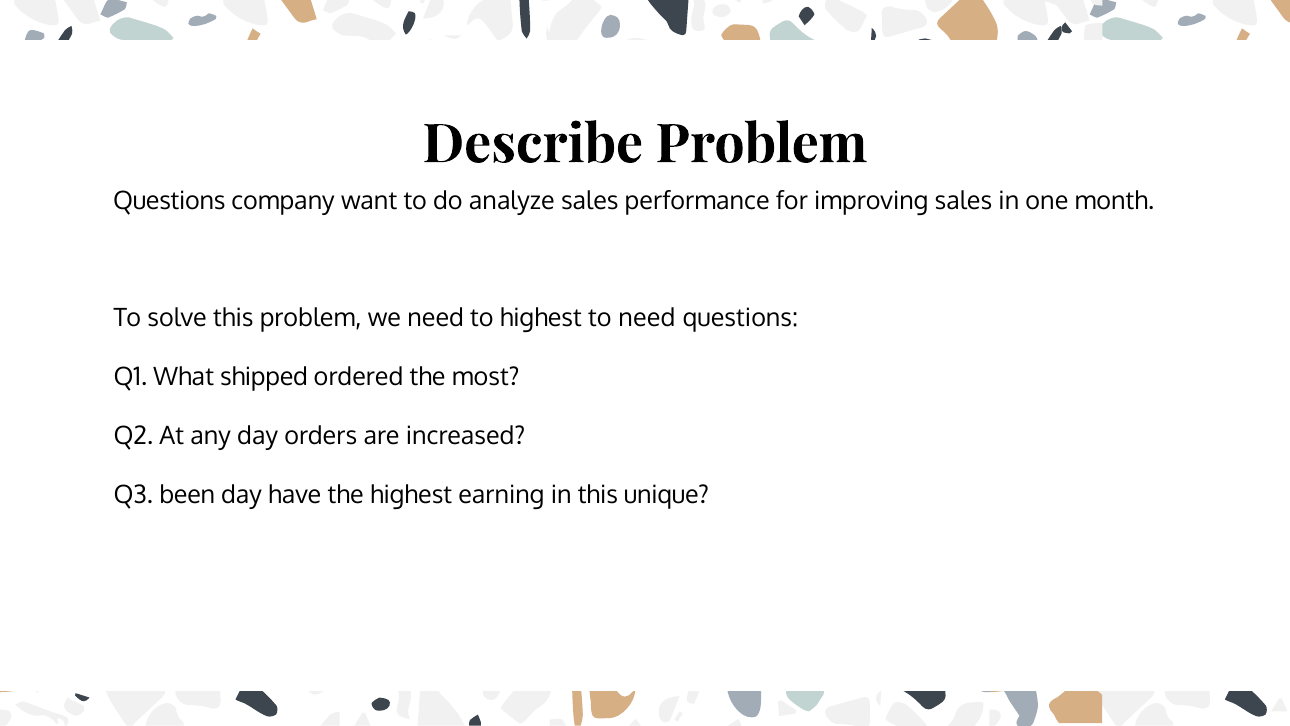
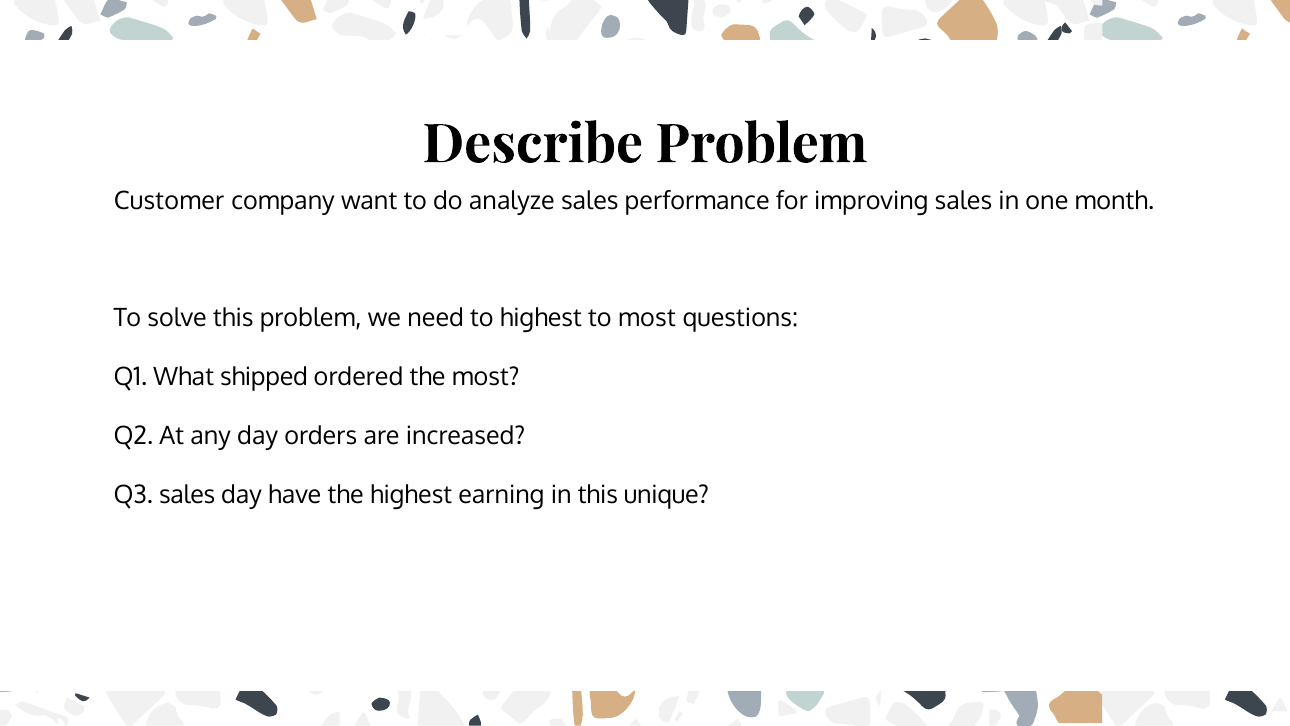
Questions at (169, 201): Questions -> Customer
to need: need -> most
Q3 been: been -> sales
